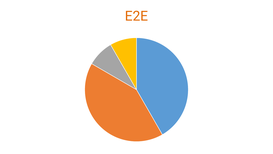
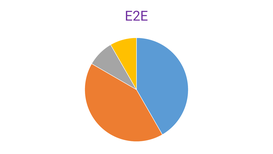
E2E colour: orange -> purple
